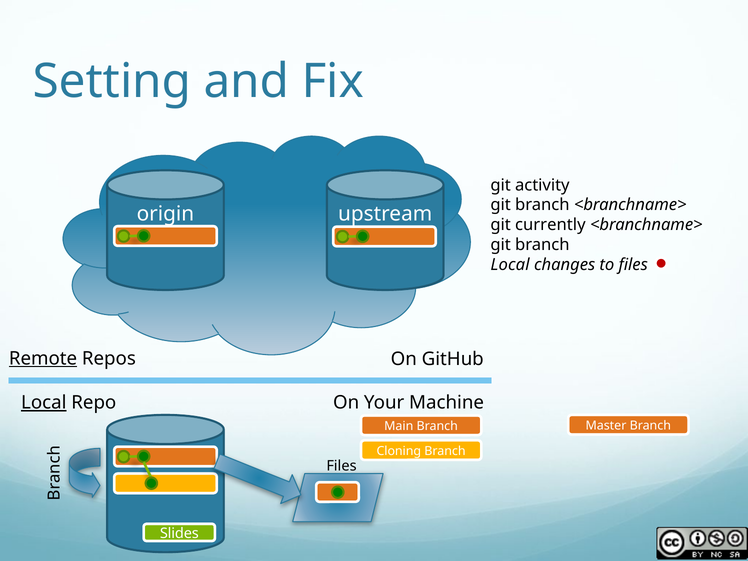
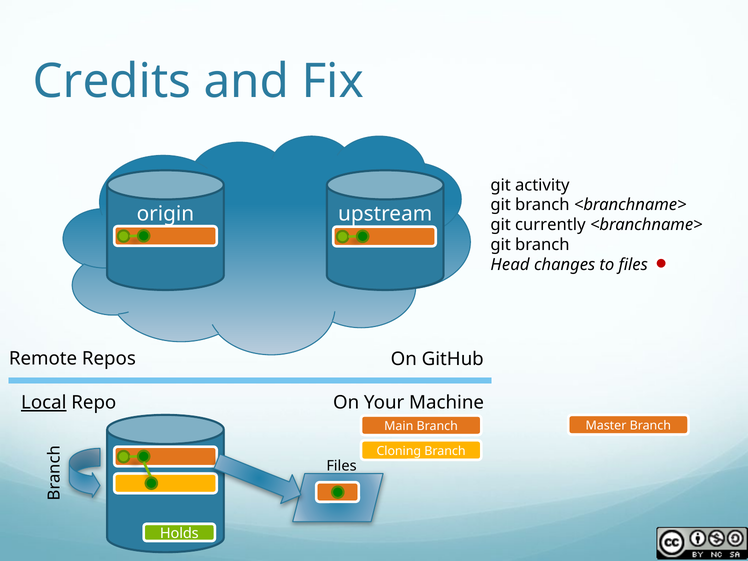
Setting: Setting -> Credits
Local at (510, 265): Local -> Head
Remote underline: present -> none
Slides: Slides -> Holds
